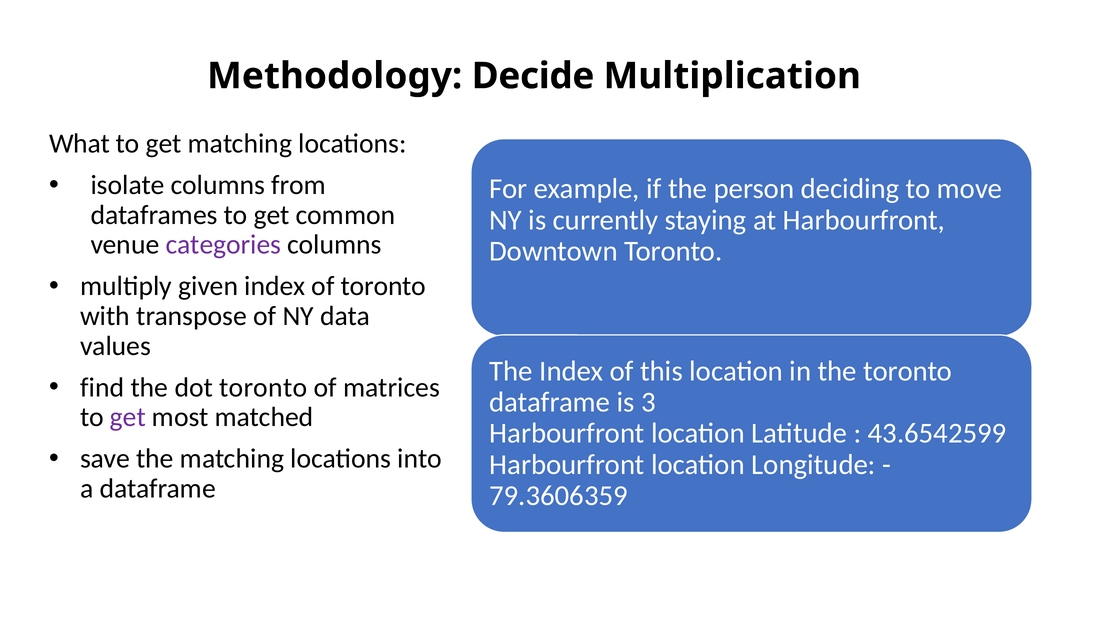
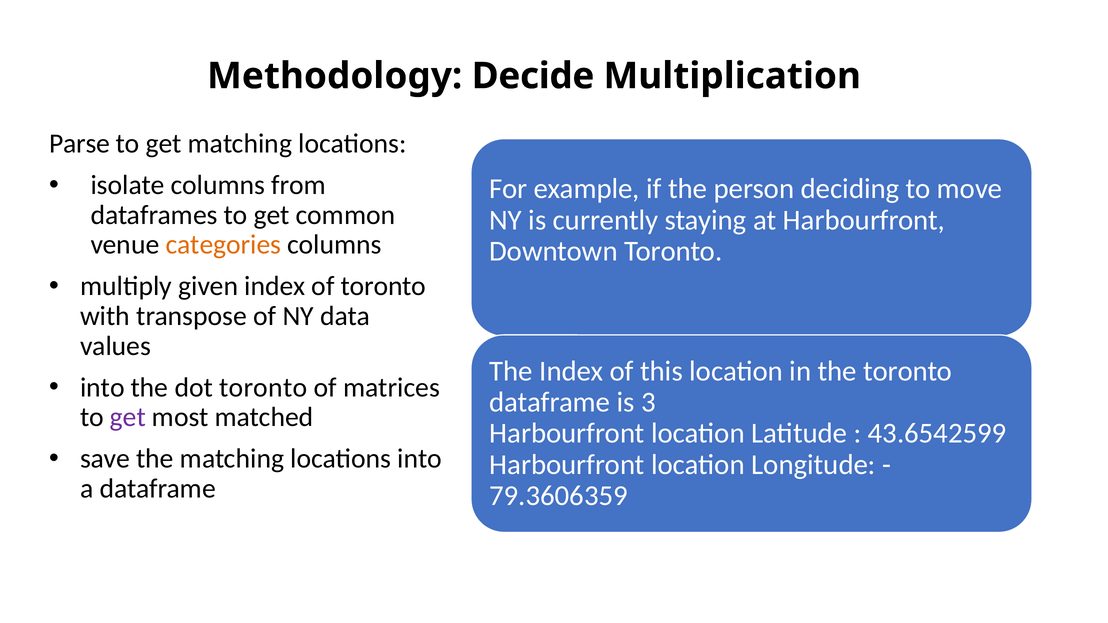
What: What -> Parse
categories colour: purple -> orange
find at (102, 388): find -> into
